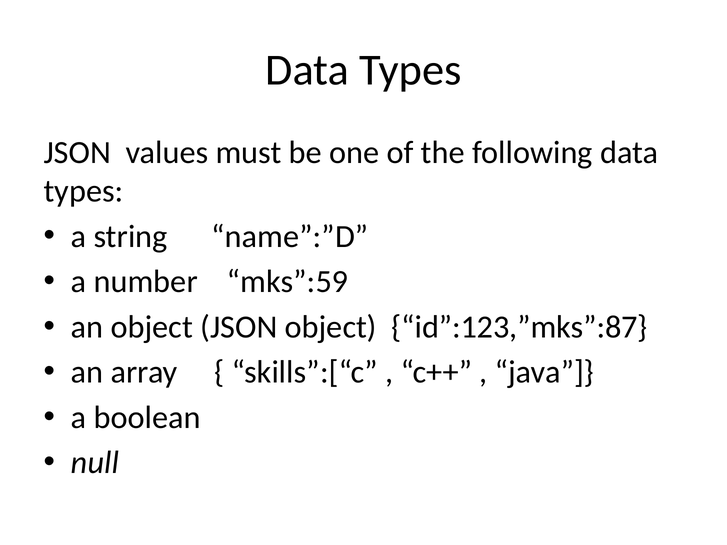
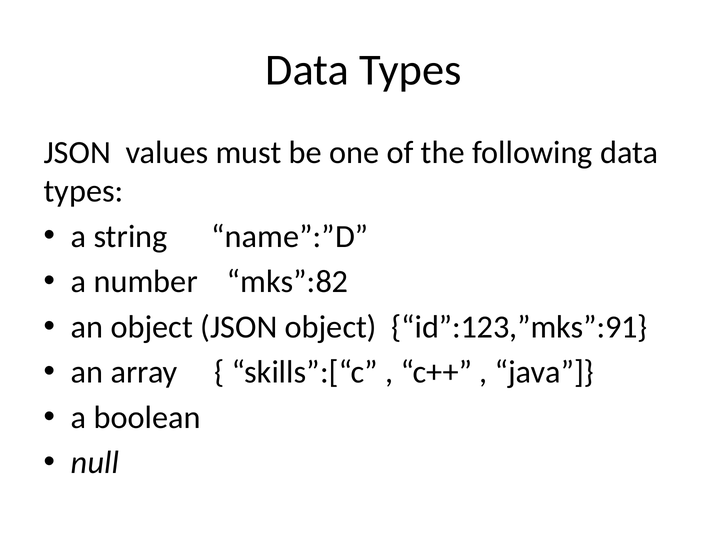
mks”:59: mks”:59 -> mks”:82
id”:123,”mks”:87: id”:123,”mks”:87 -> id”:123,”mks”:91
